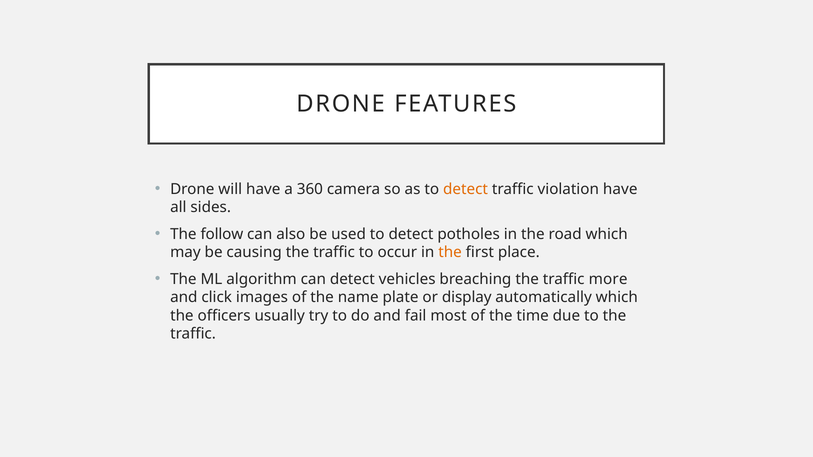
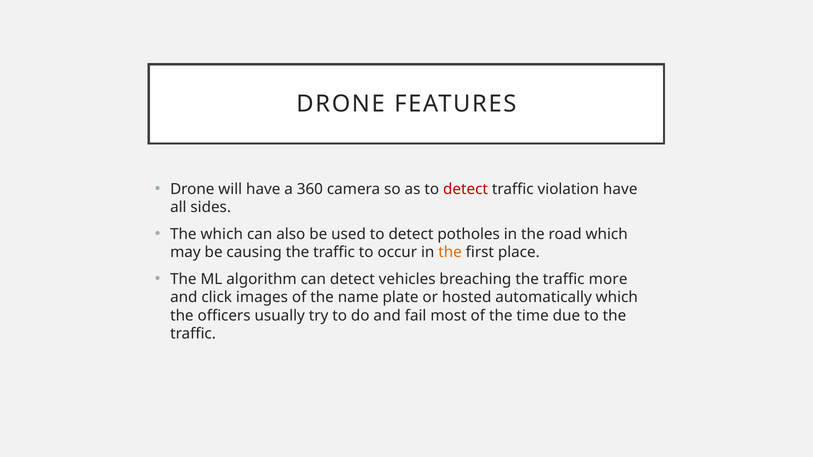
detect at (466, 189) colour: orange -> red
The follow: follow -> which
display: display -> hosted
